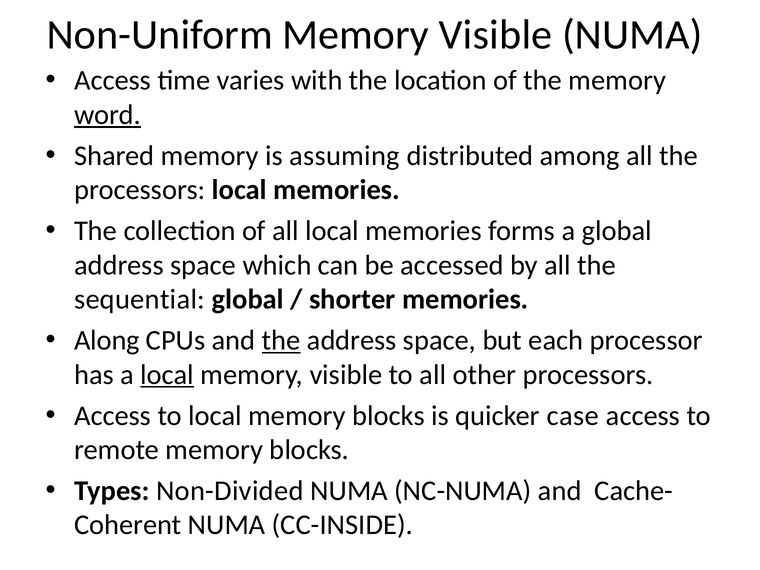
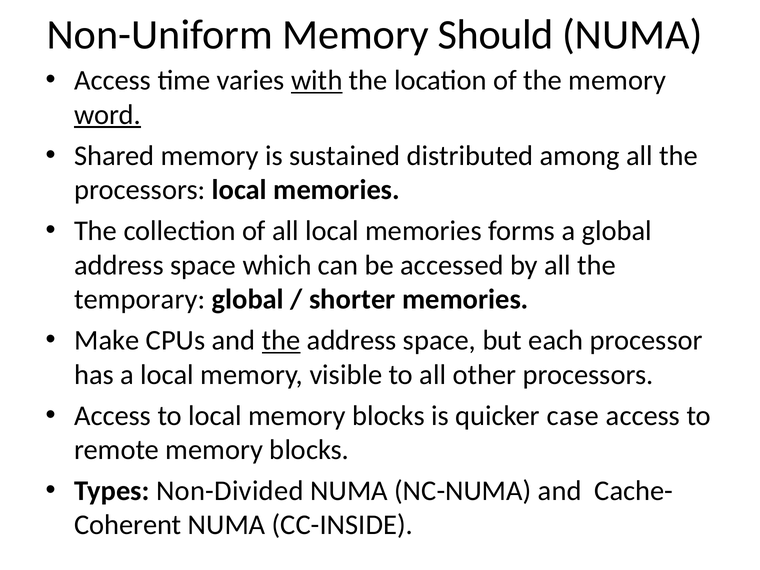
Non-Uniform Memory Visible: Visible -> Should
with underline: none -> present
assuming: assuming -> sustained
sequential: sequential -> temporary
Along: Along -> Make
local at (167, 375) underline: present -> none
